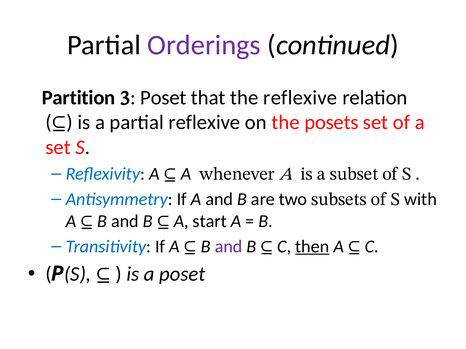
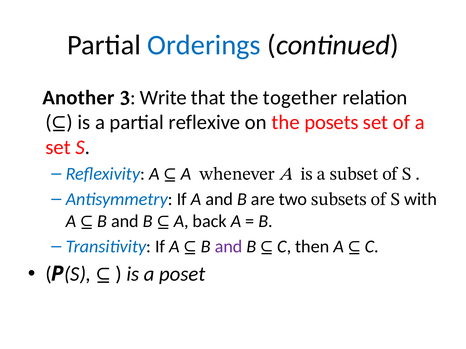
Orderings colour: purple -> blue
Partition: Partition -> Another
Poset at (163, 98): Poset -> Write
the reflexive: reflexive -> together
start: start -> back
then underline: present -> none
